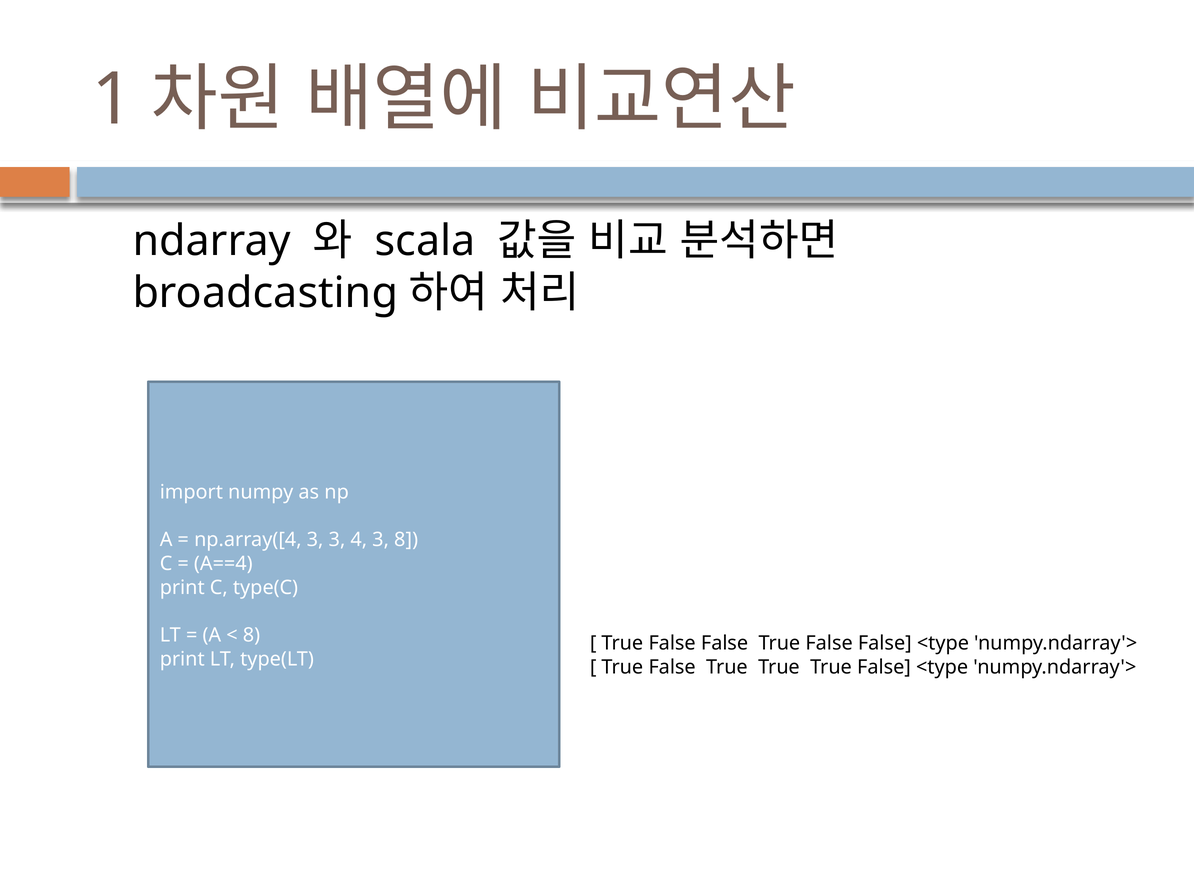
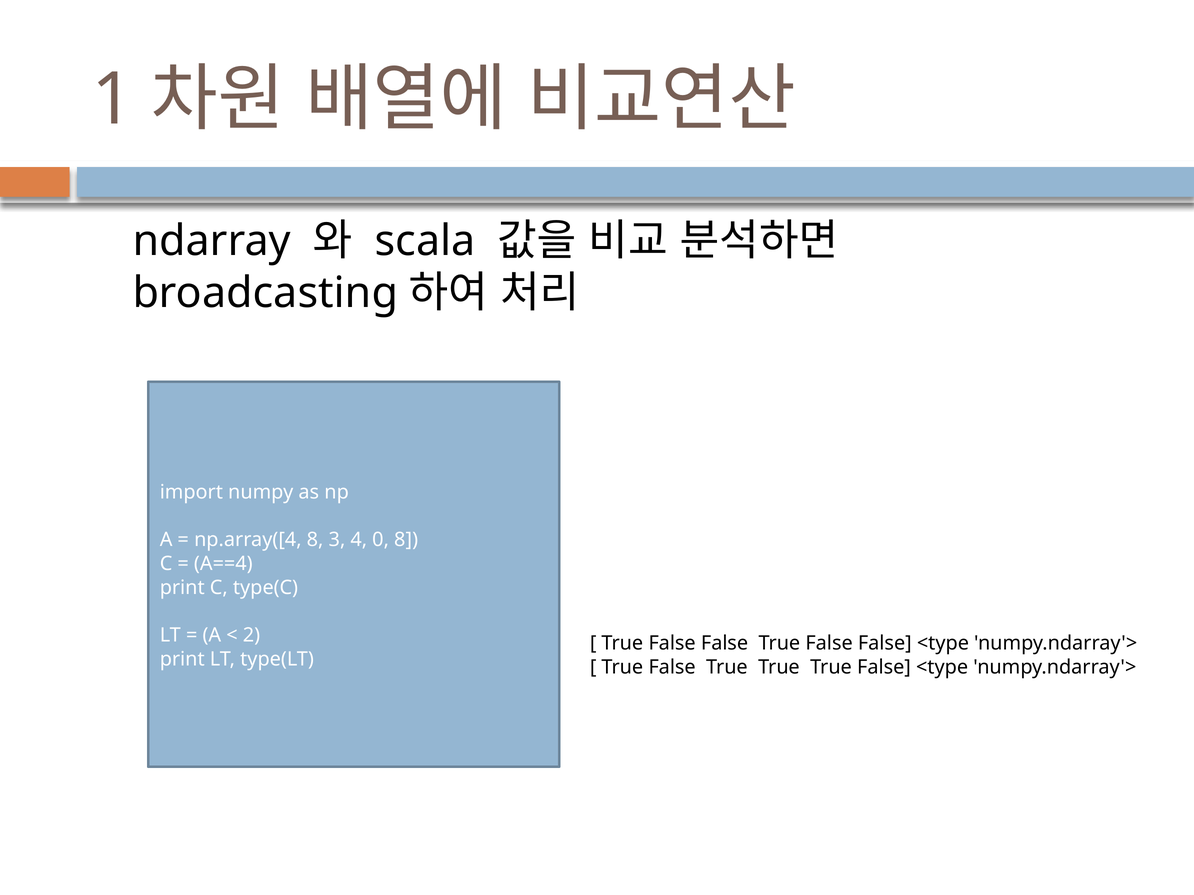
np.array([4 3: 3 -> 8
4 3: 3 -> 0
8 at (252, 636): 8 -> 2
